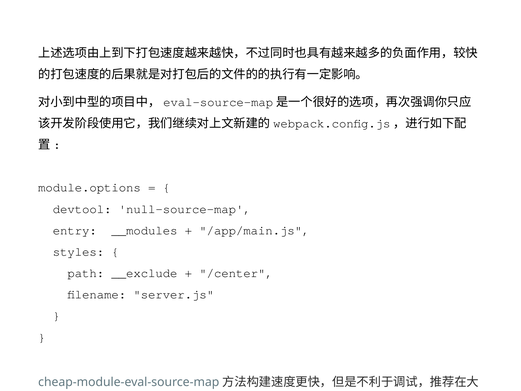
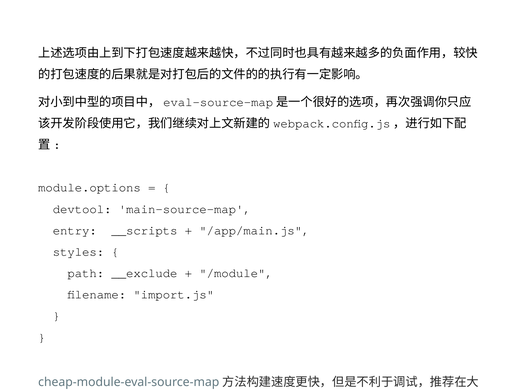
null-source-map: null-source-map -> main-source-map
__modules: __modules -> __scripts
/center: /center -> /module
server.js: server.js -> import.js
